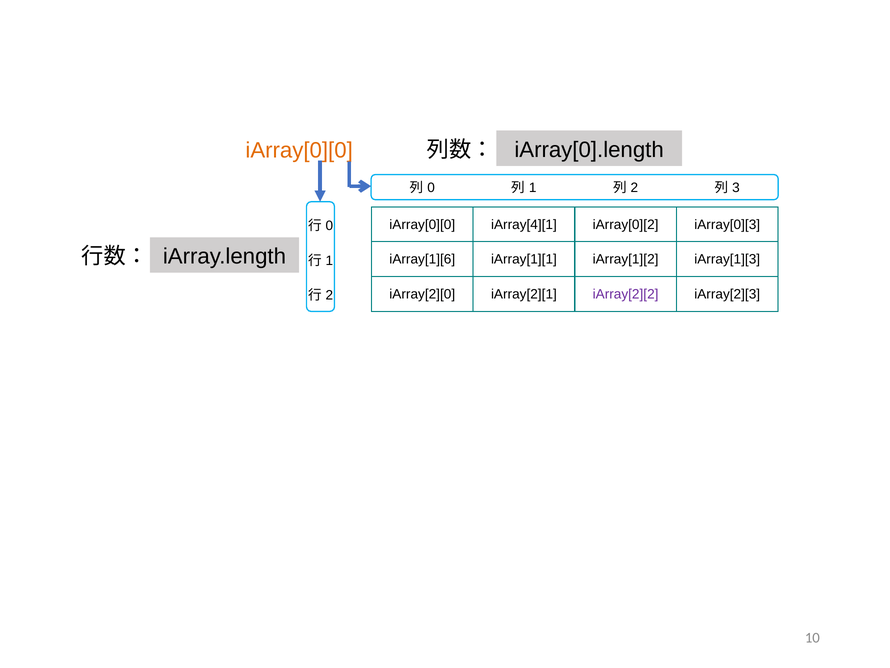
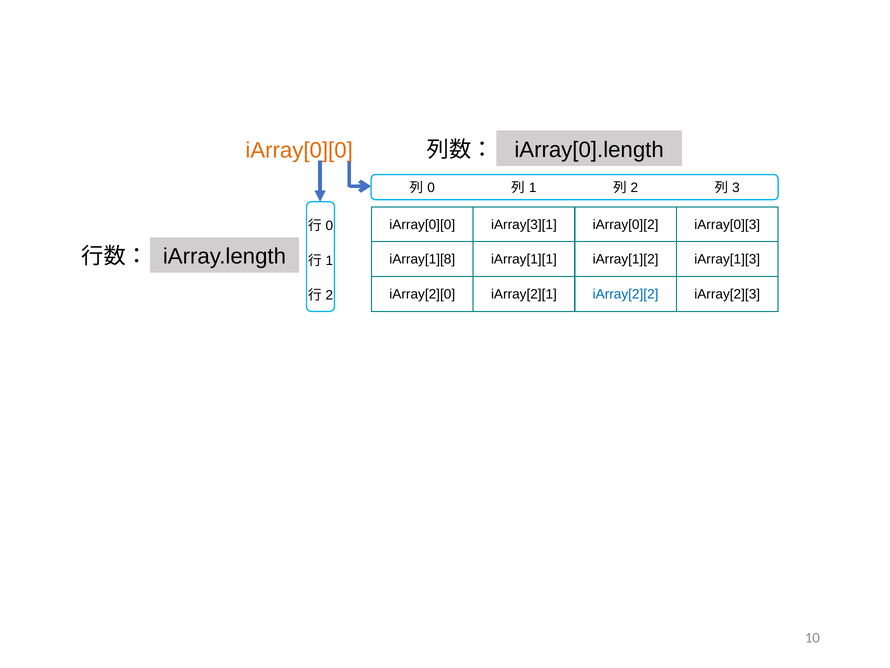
iArray[4][1: iArray[4][1 -> iArray[3][1
iArray[1][6: iArray[1][6 -> iArray[1][8
iArray[2][2 colour: purple -> blue
